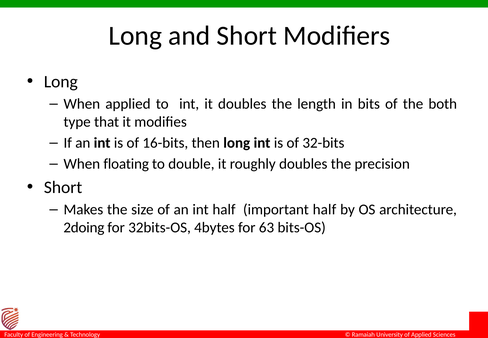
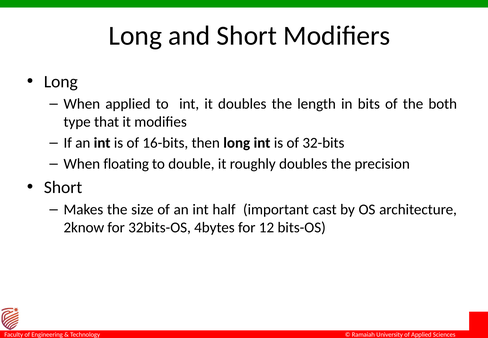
important half: half -> cast
2doing: 2doing -> 2know
63: 63 -> 12
